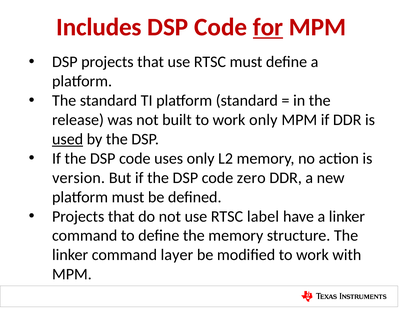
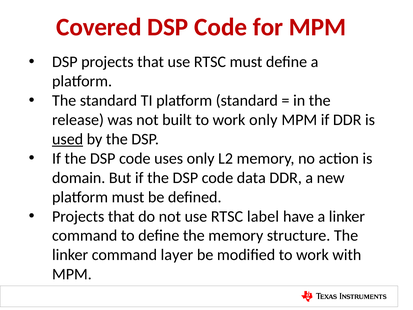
Includes: Includes -> Covered
for underline: present -> none
version: version -> domain
zero: zero -> data
